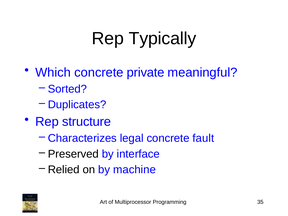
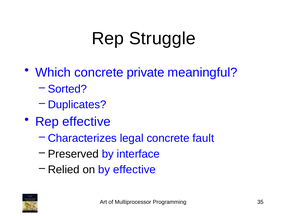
Typically: Typically -> Struggle
Rep structure: structure -> effective
by machine: machine -> effective
